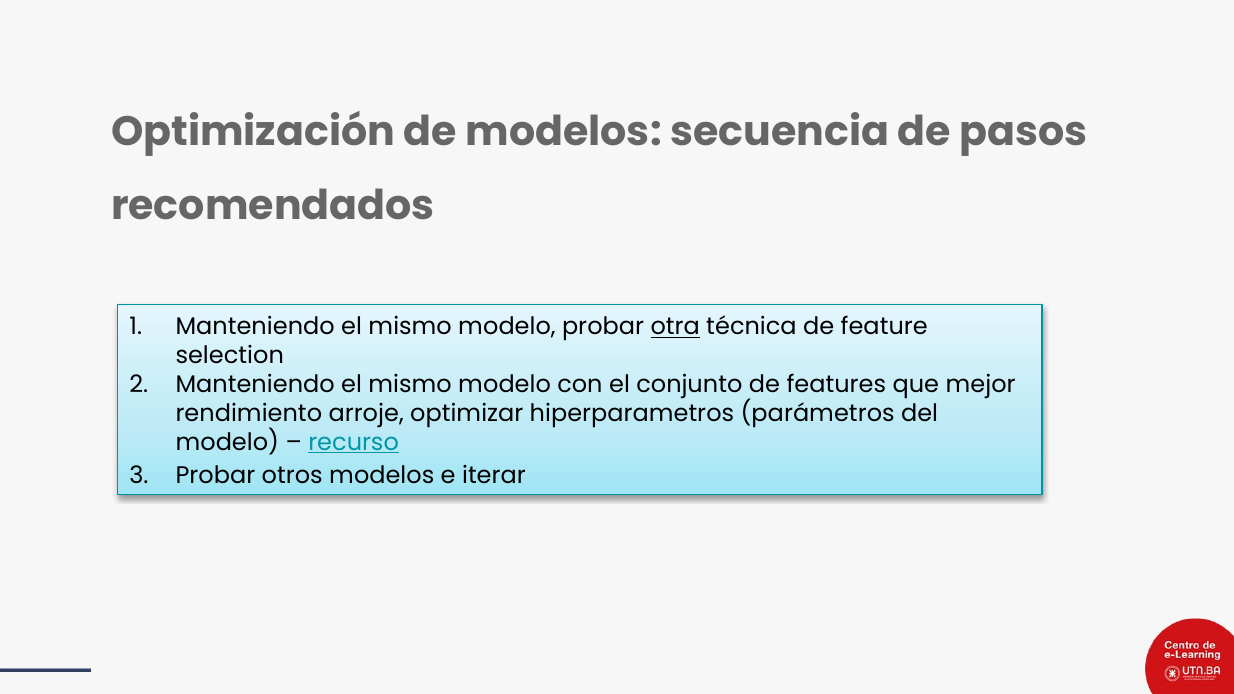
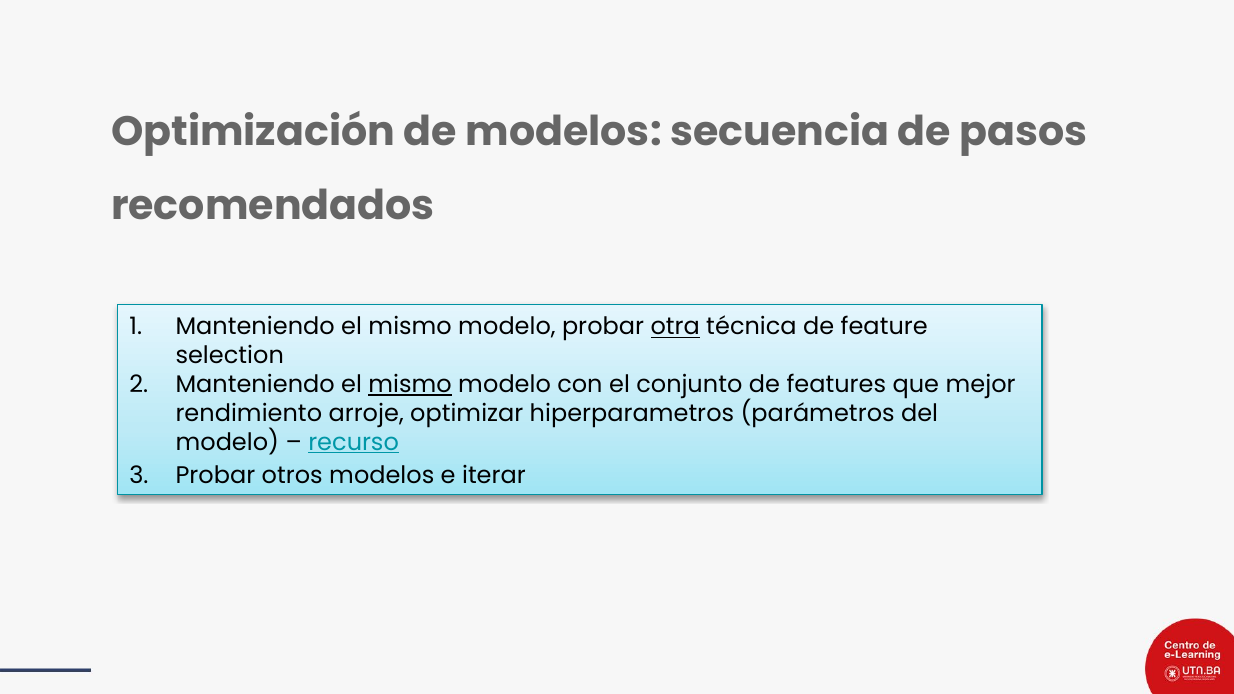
mismo at (410, 385) underline: none -> present
